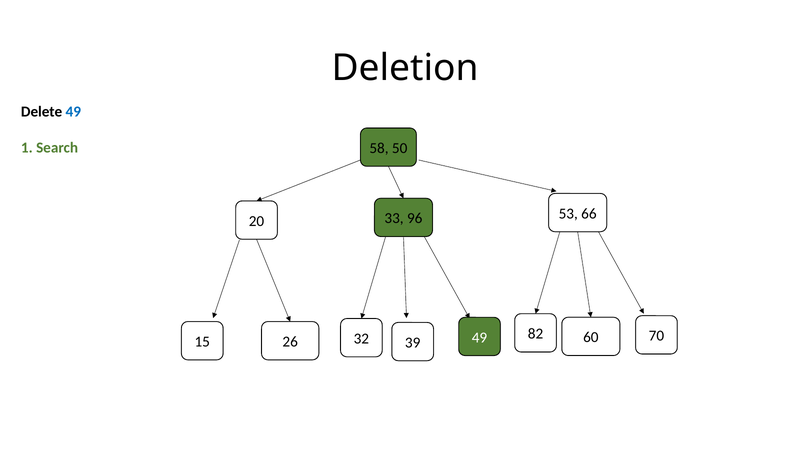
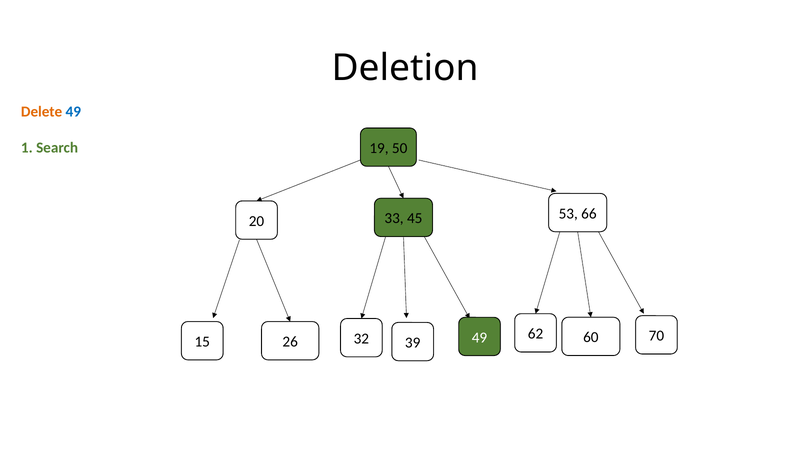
Delete colour: black -> orange
58: 58 -> 19
96: 96 -> 45
82: 82 -> 62
